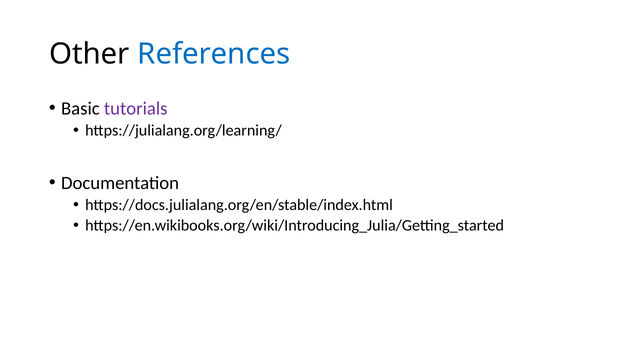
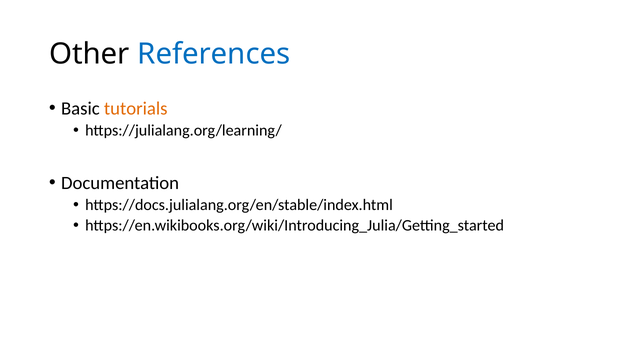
tutorials colour: purple -> orange
